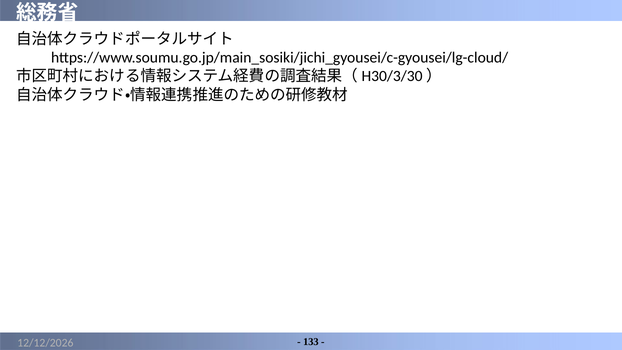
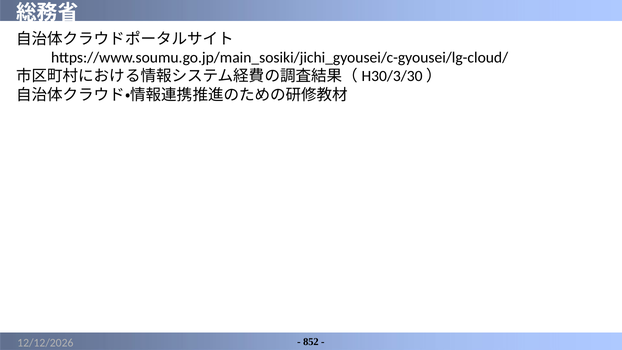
133: 133 -> 852
